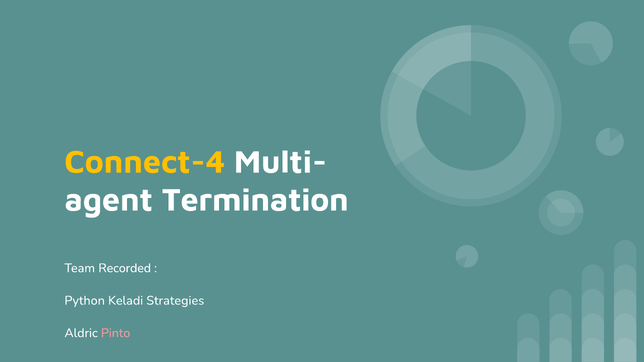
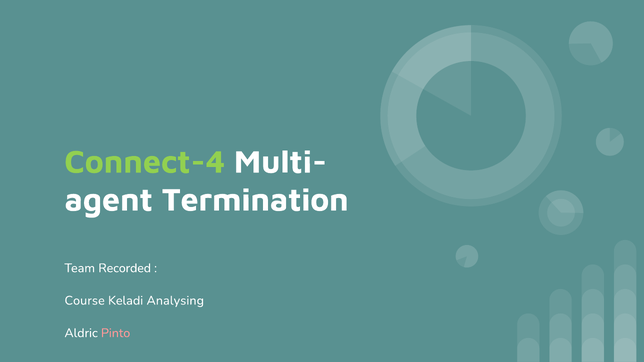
Connect-4 colour: yellow -> light green
Python: Python -> Course
Strategies: Strategies -> Analysing
